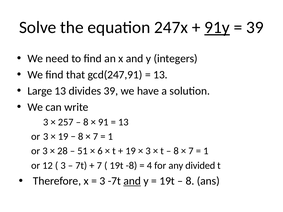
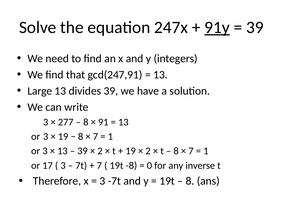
257: 257 -> 277
28 at (62, 151): 28 -> 13
51 at (83, 151): 51 -> 39
6 at (100, 151): 6 -> 2
3 at (148, 151): 3 -> 2
12: 12 -> 17
4: 4 -> 0
divided: divided -> inverse
and at (132, 181) underline: present -> none
